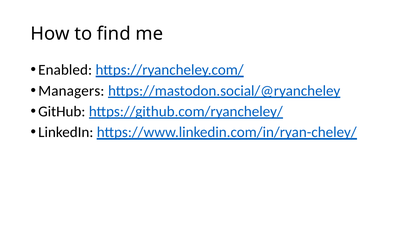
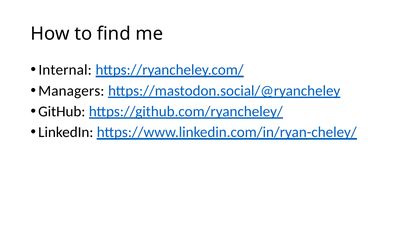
Enabled: Enabled -> Internal
